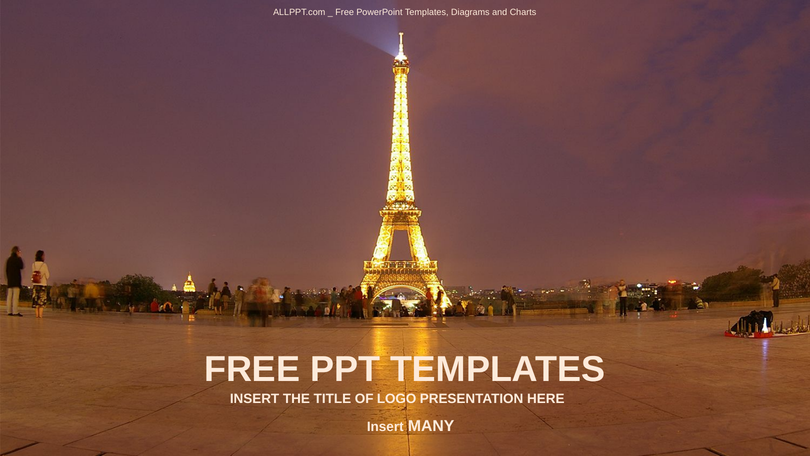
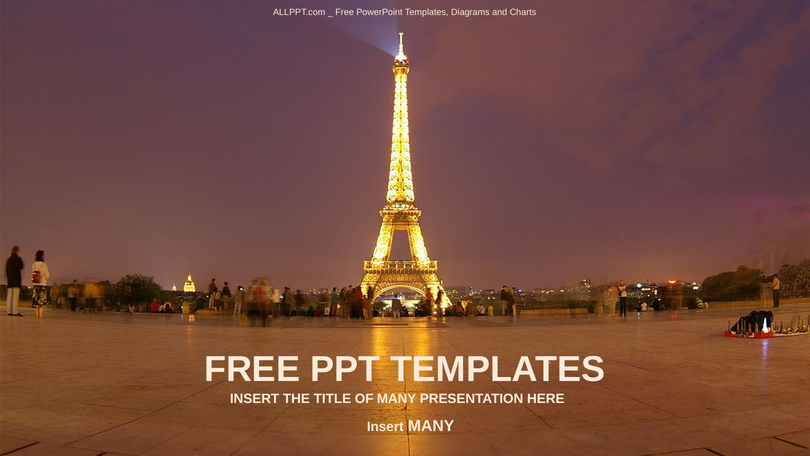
OF LOGO: LOGO -> MANY
